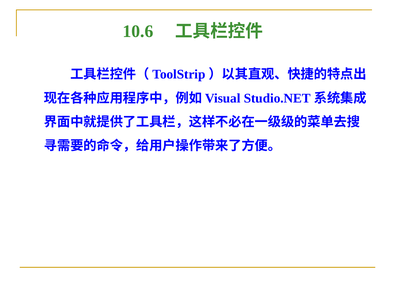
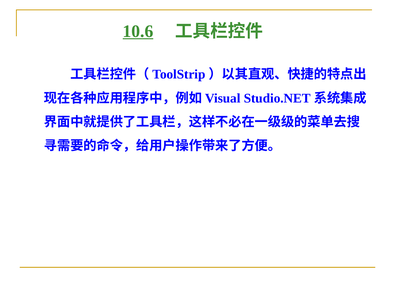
10.6 underline: none -> present
